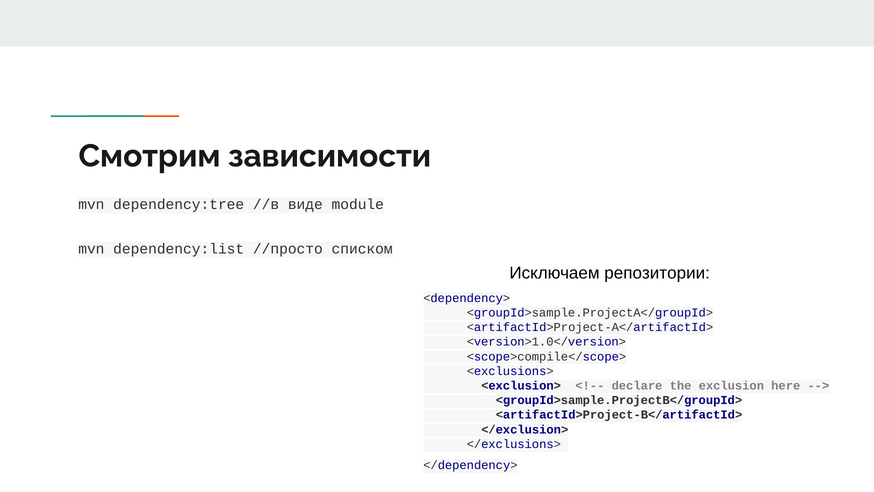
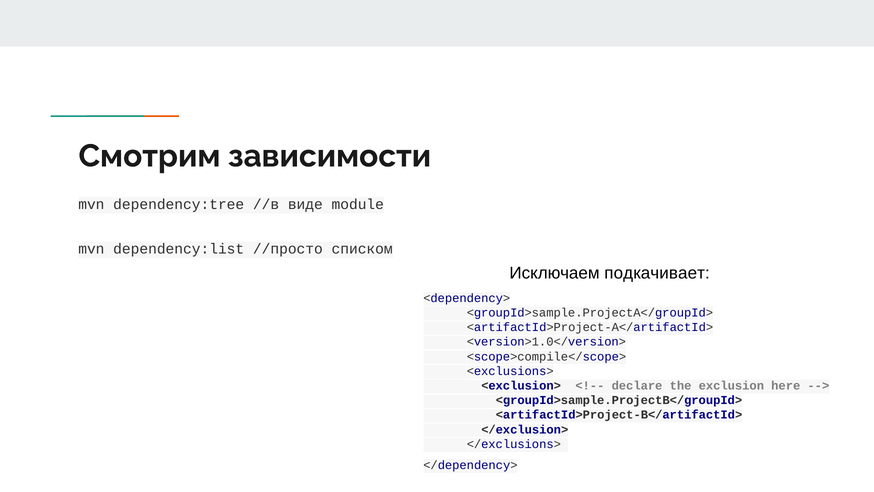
репозитории: репозитории -> подкачивает
